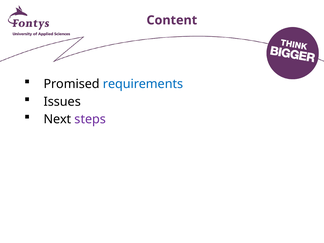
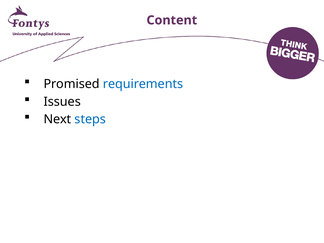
steps colour: purple -> blue
